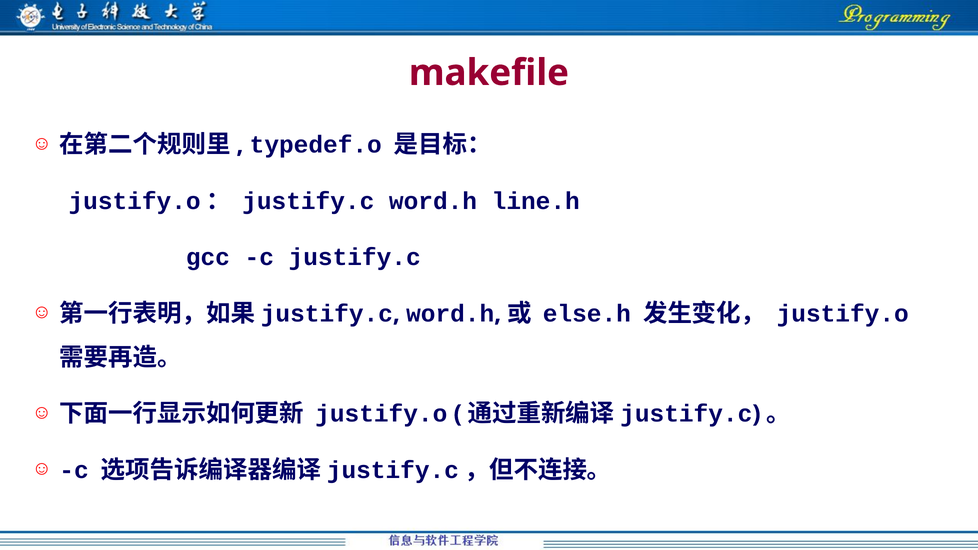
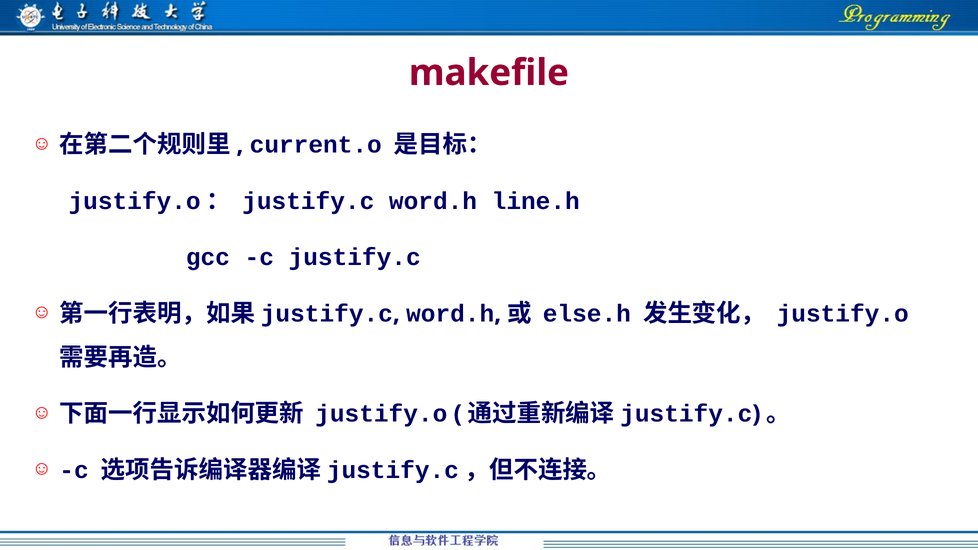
typedef.o: typedef.o -> current.o
